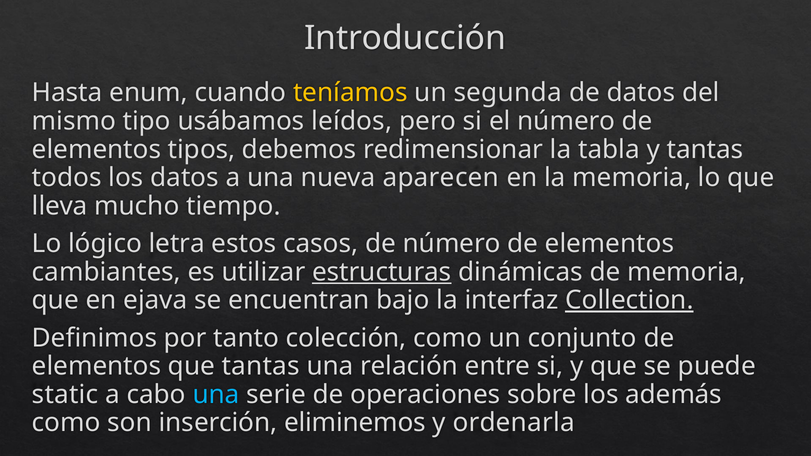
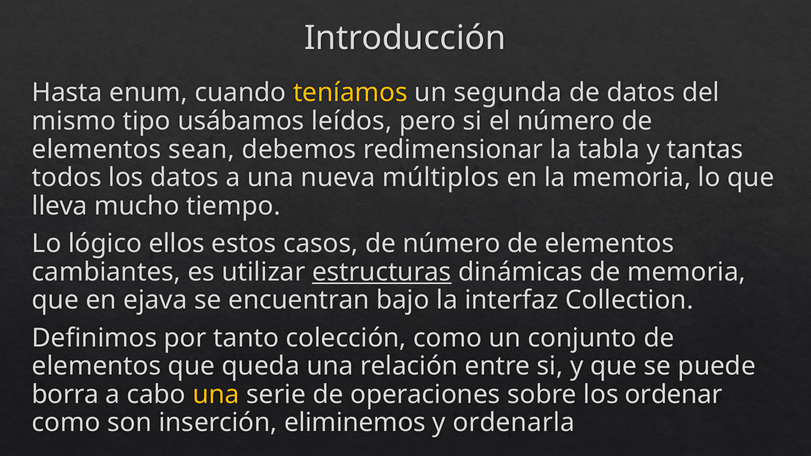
tipos: tipos -> sean
aparecen: aparecen -> múltiplos
letra: letra -> ellos
Collection underline: present -> none
que tantas: tantas -> queda
static: static -> borra
una at (216, 395) colour: light blue -> yellow
además: además -> ordenar
